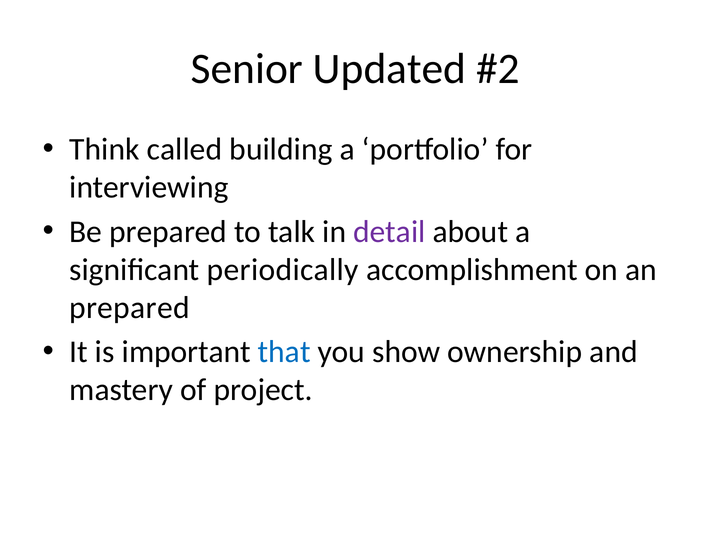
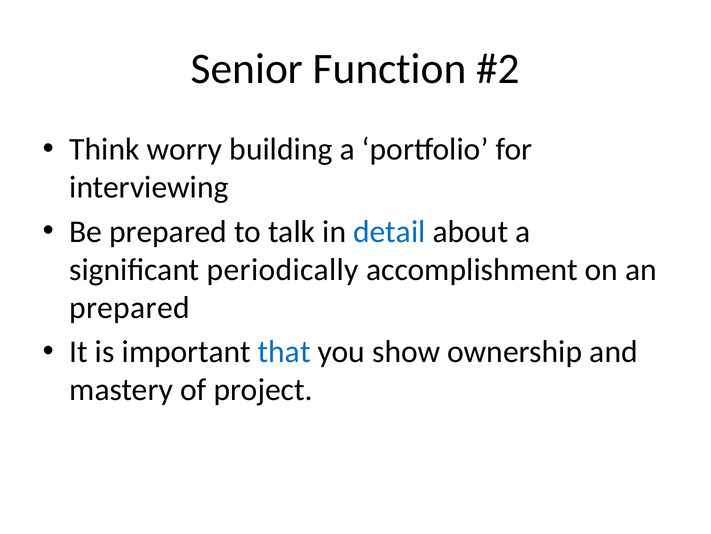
Updated: Updated -> Function
called: called -> worry
detail colour: purple -> blue
